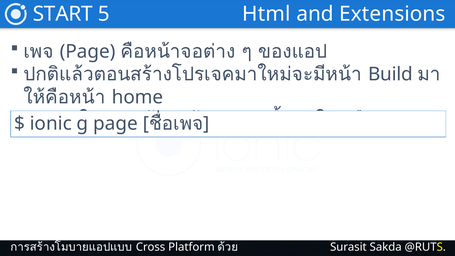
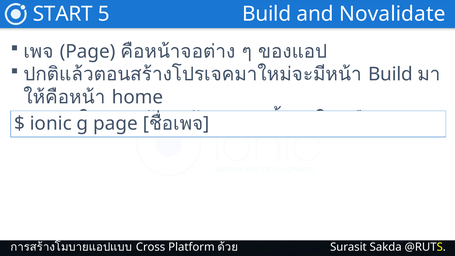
Html at (266, 14): Html -> Build
Extensions: Extensions -> Novalidate
